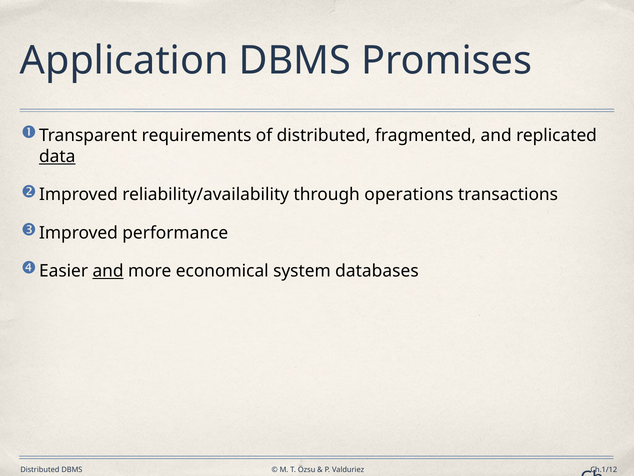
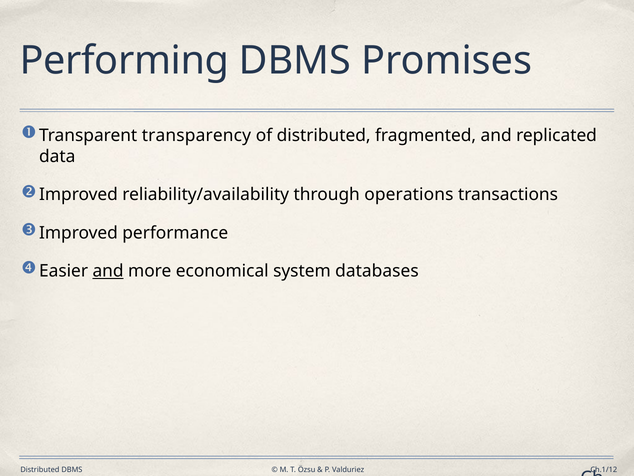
Application: Application -> Performing
requirements: requirements -> transparency
data underline: present -> none
